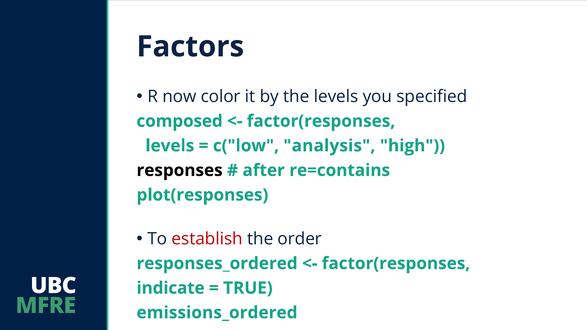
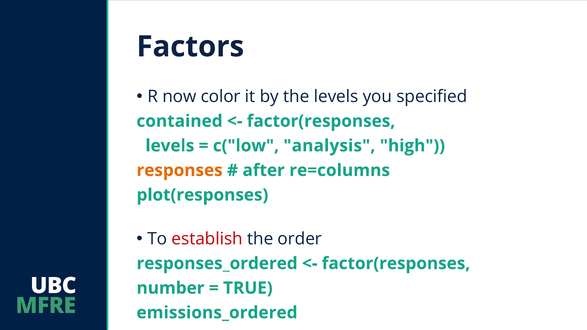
composed: composed -> contained
responses colour: black -> orange
re=contains: re=contains -> re=columns
indicate: indicate -> number
